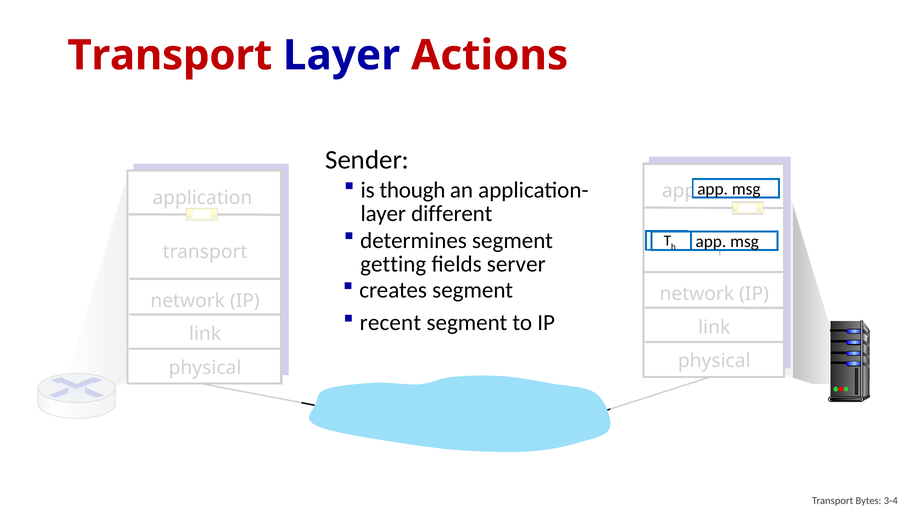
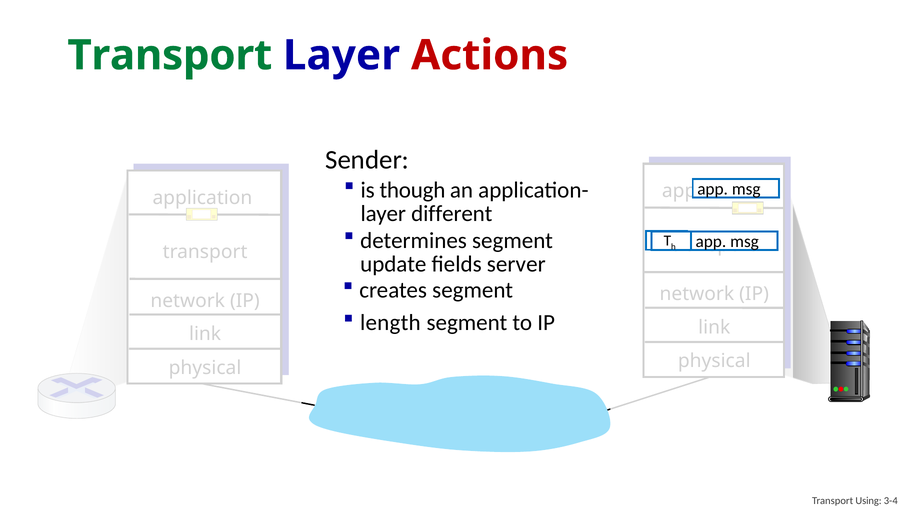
Transport at (170, 55) colour: red -> green
getting: getting -> update
recent: recent -> length
Bytes: Bytes -> Using
